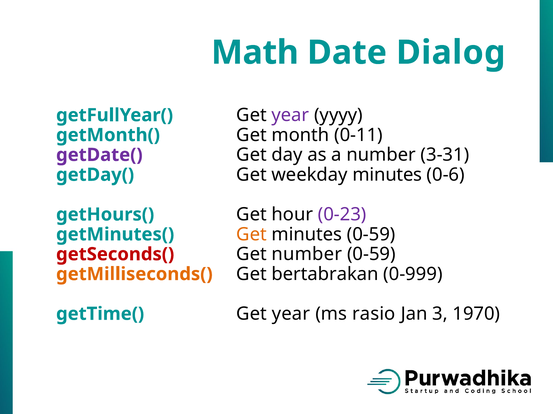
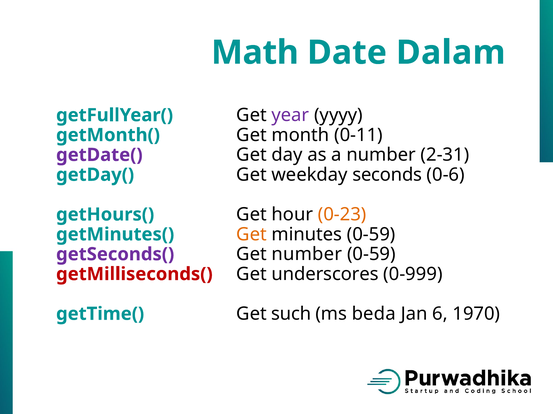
Dialog: Dialog -> Dalam
3-31: 3-31 -> 2-31
weekday minutes: minutes -> seconds
0-23 colour: purple -> orange
getSeconds( colour: red -> purple
getMilliseconds( colour: orange -> red
bertabrakan: bertabrakan -> underscores
getTime( Get year: year -> such
rasio: rasio -> beda
3: 3 -> 6
